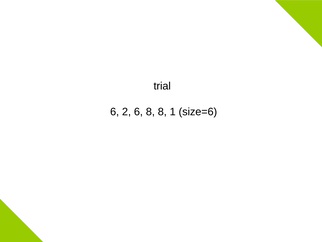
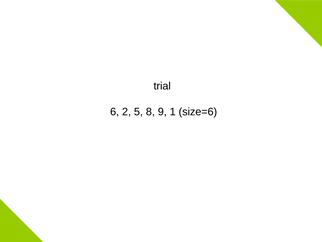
2 6: 6 -> 5
8 8: 8 -> 9
